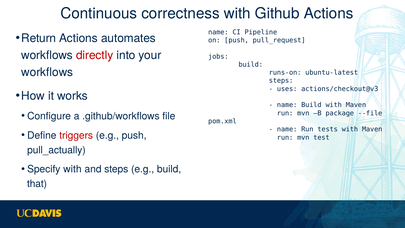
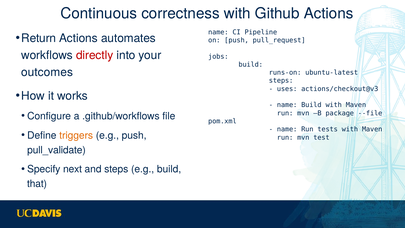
workflows at (47, 72): workflows -> outcomes
triggers colour: red -> orange
pull_actually: pull_actually -> pull_validate
Specify with: with -> next
